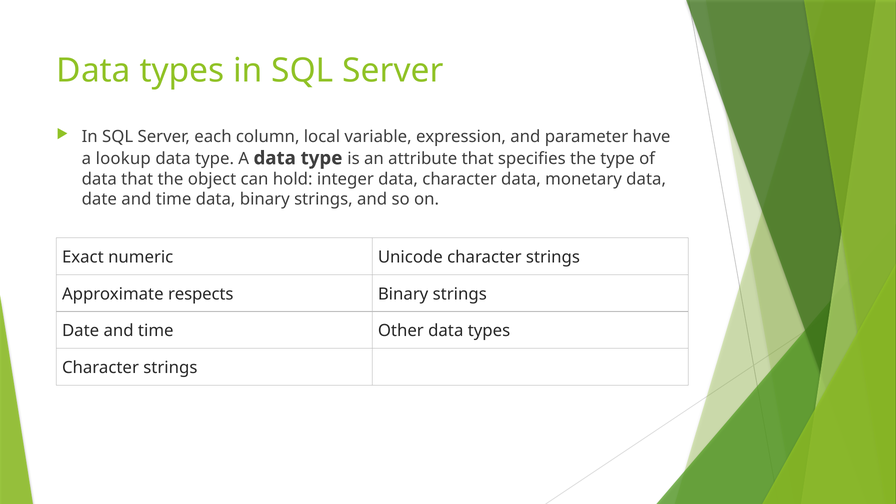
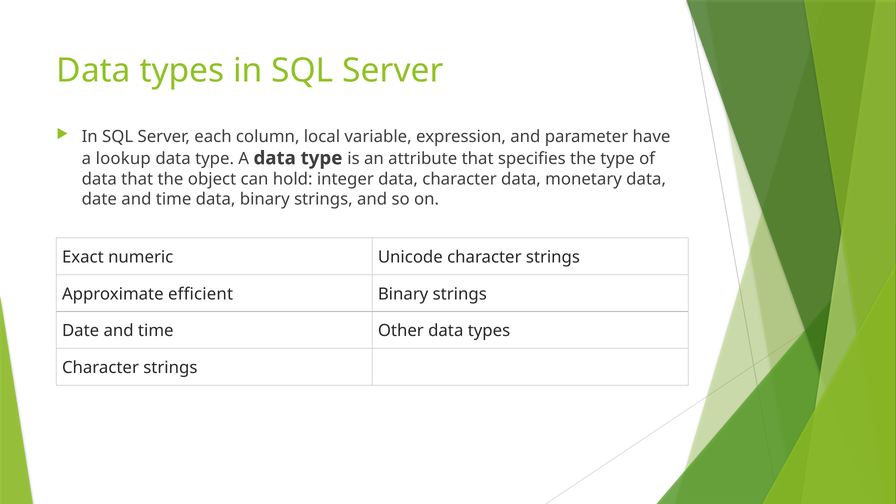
respects: respects -> efficient
